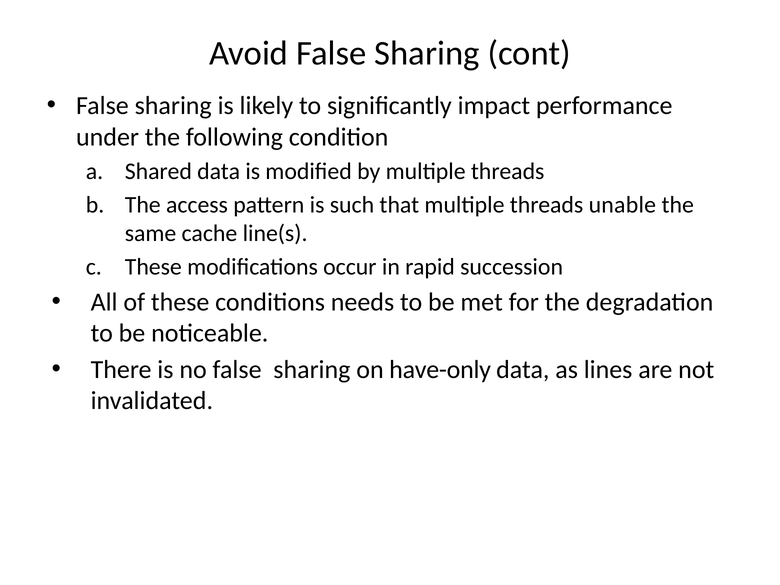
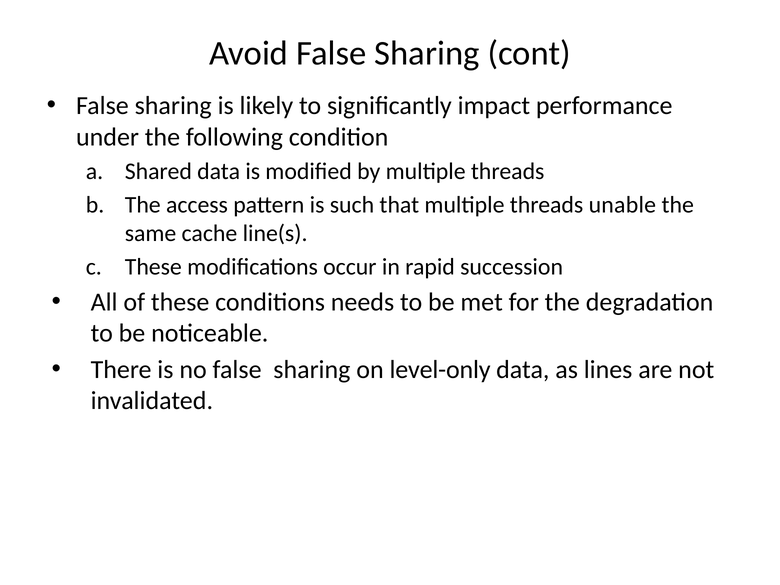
have-only: have-only -> level-only
